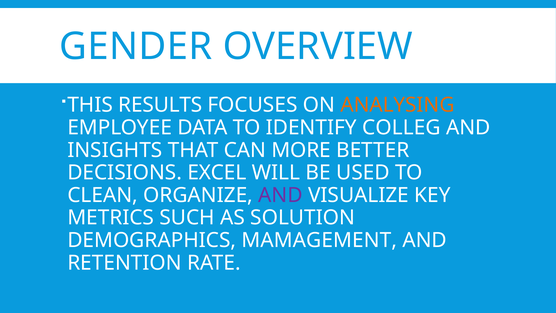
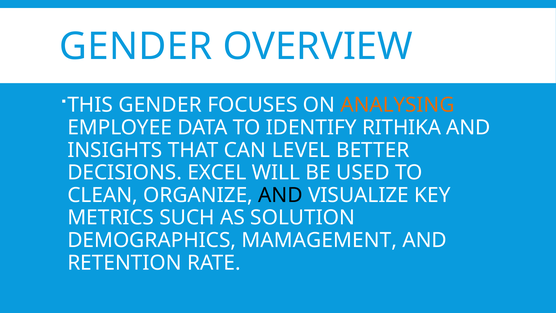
THIS RESULTS: RESULTS -> GENDER
COLLEG: COLLEG -> RITHIKA
MORE: MORE -> LEVEL
AND at (280, 195) colour: purple -> black
